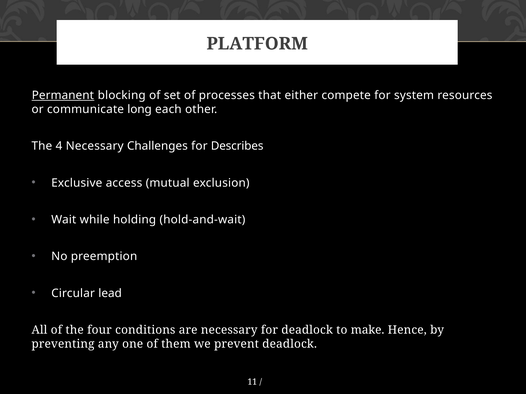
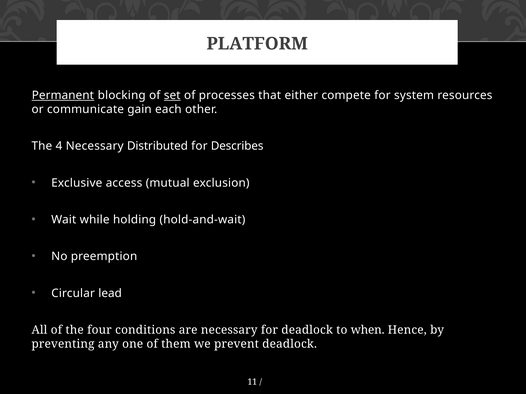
set underline: none -> present
long: long -> gain
Challenges: Challenges -> Distributed
make: make -> when
